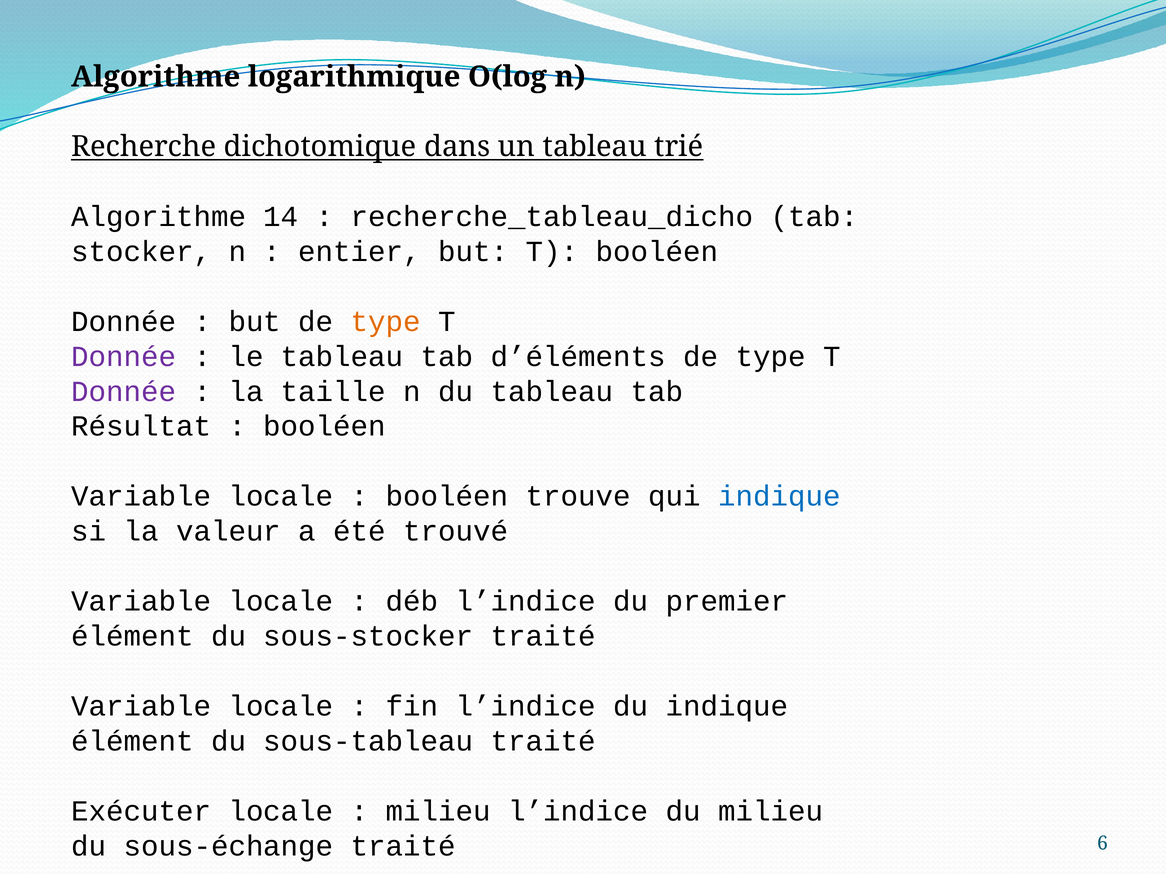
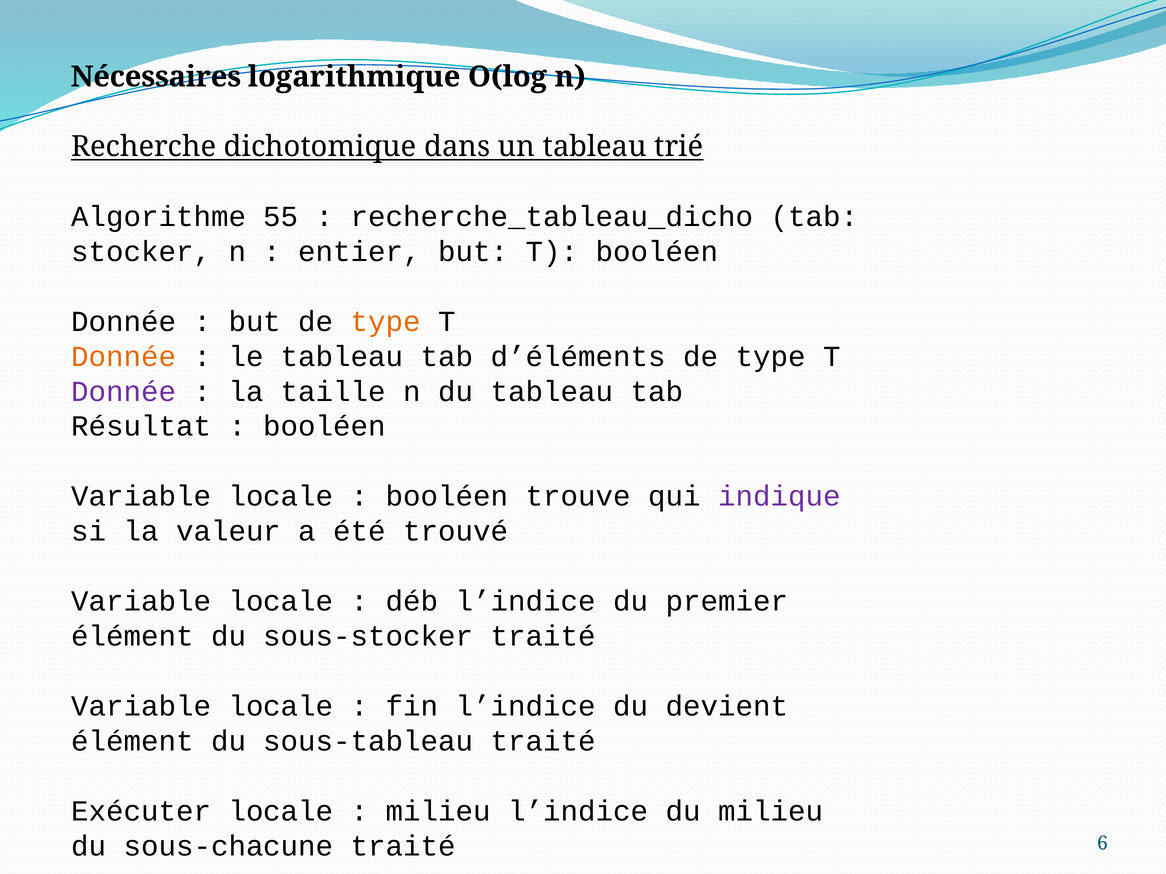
Algorithme at (156, 77): Algorithme -> Nécessaires
14: 14 -> 55
Donnée at (124, 357) colour: purple -> orange
indique at (779, 497) colour: blue -> purple
du indique: indique -> devient
sous-échange: sous-échange -> sous-chacune
